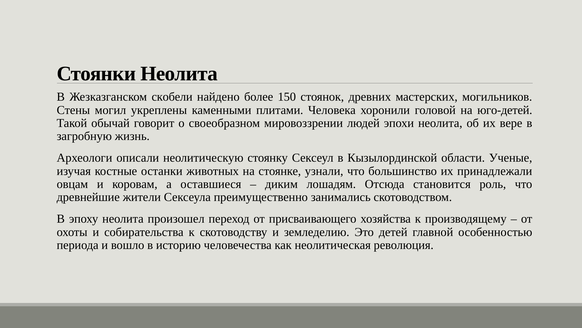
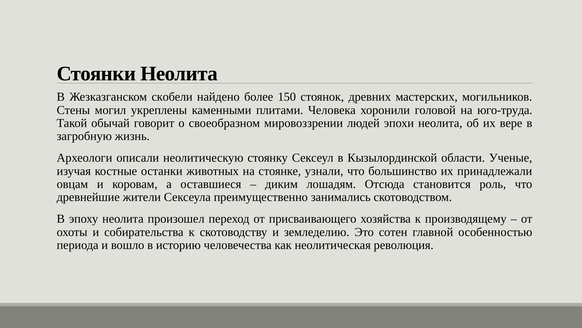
юго-детей: юго-детей -> юго-труда
детей: детей -> сотен
